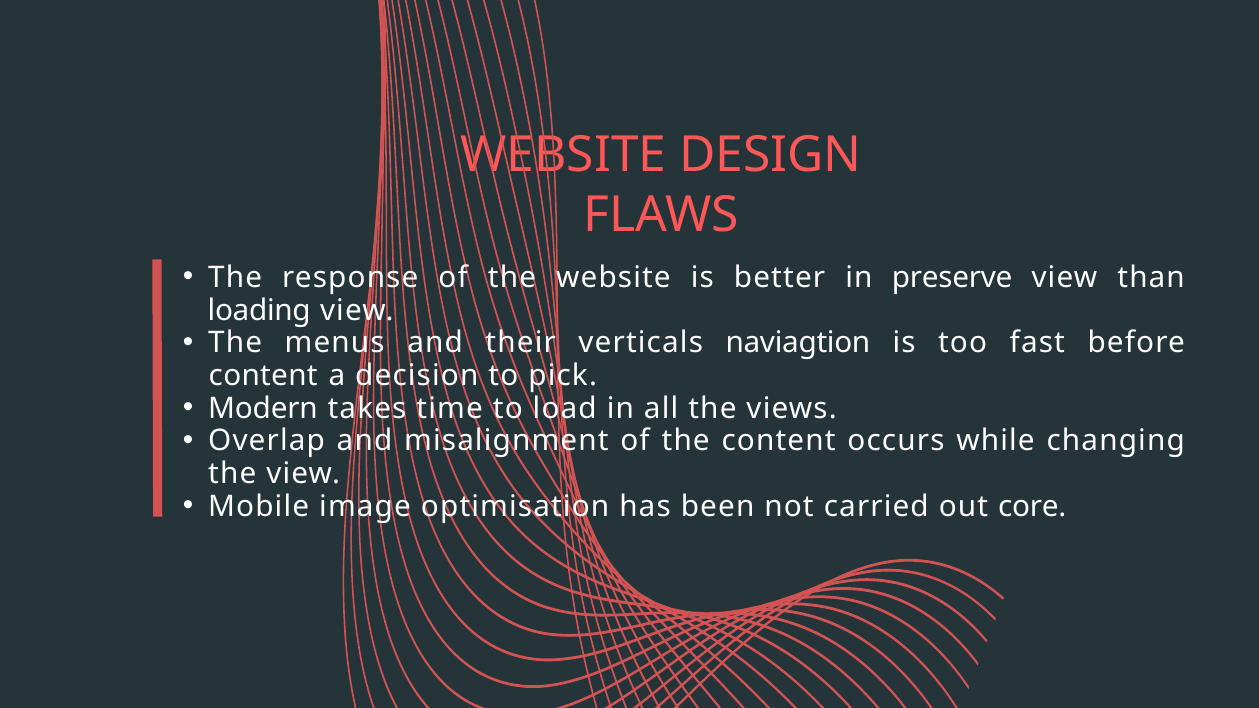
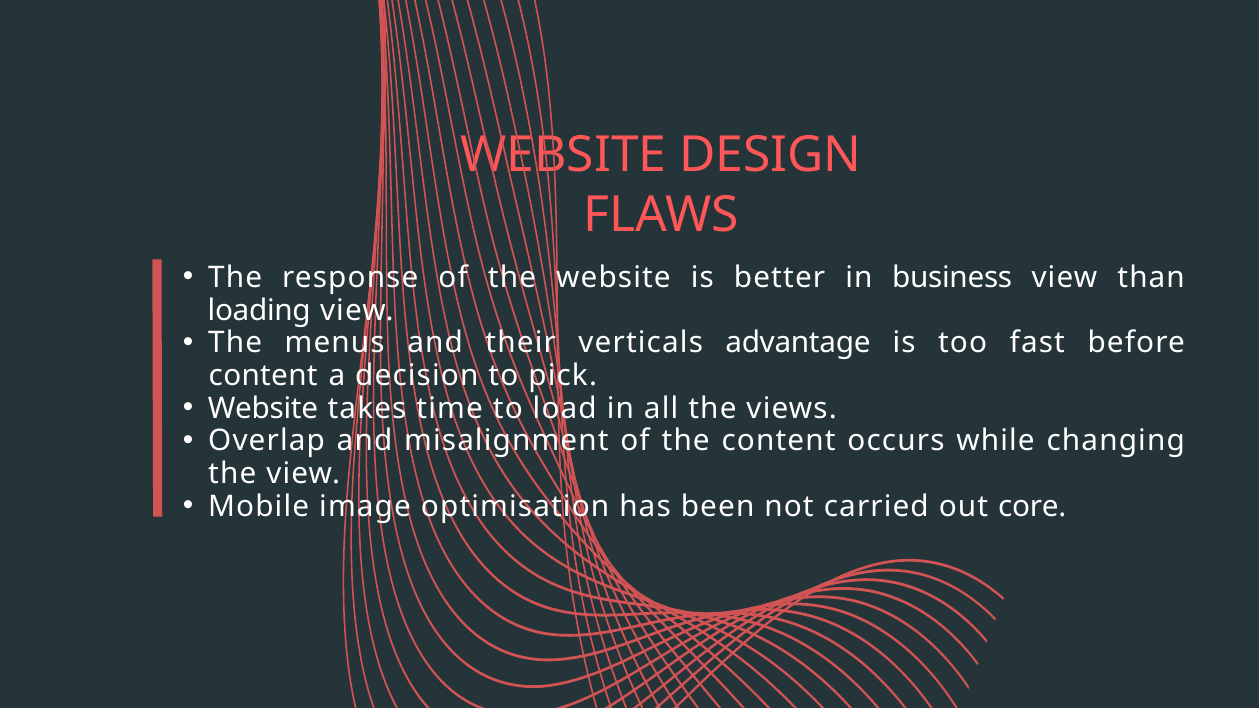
preserve: preserve -> business
naviagtion: naviagtion -> advantage
Modern at (263, 408): Modern -> Website
